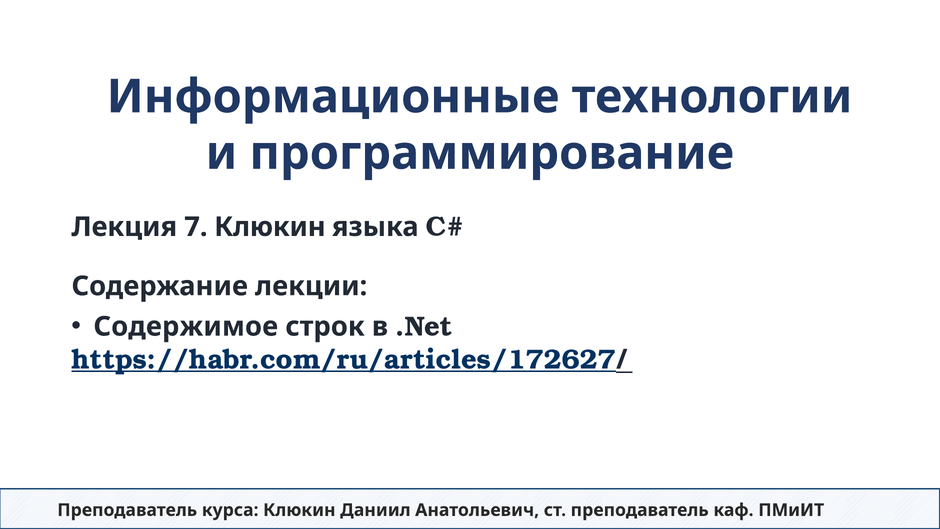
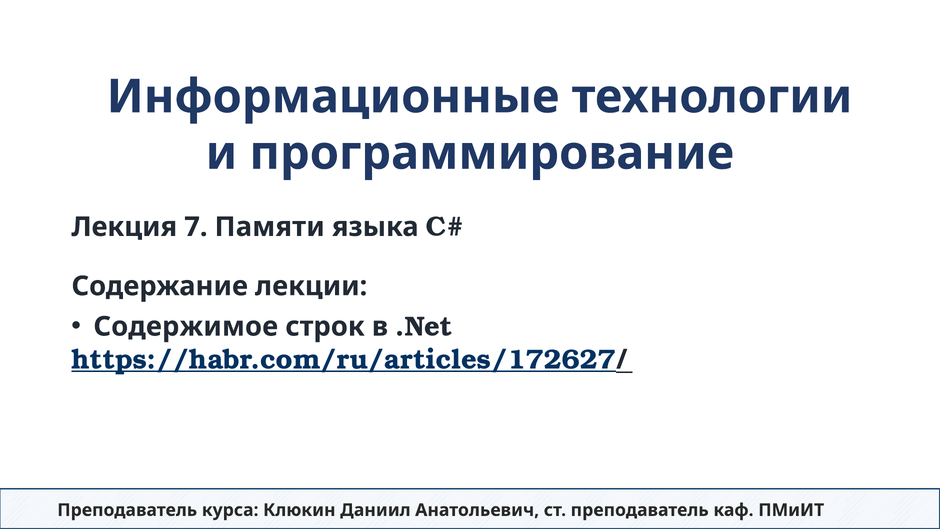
7 Клюкин: Клюкин -> Памяти
